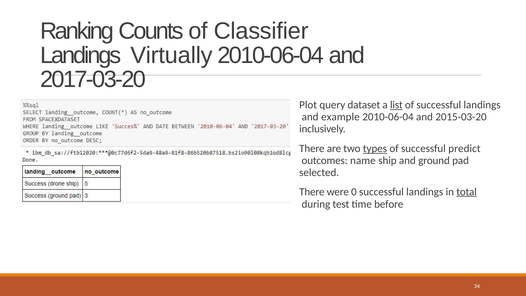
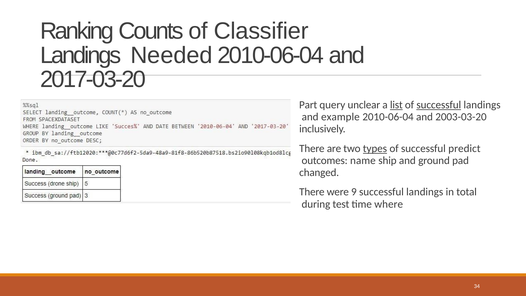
Virtually: Virtually -> Needed
Plot: Plot -> Part
dataset: dataset -> unclear
successful at (439, 105) underline: none -> present
2015-03-20: 2015-03-20 -> 2003-03-20
selected: selected -> changed
0: 0 -> 9
total underline: present -> none
before: before -> where
